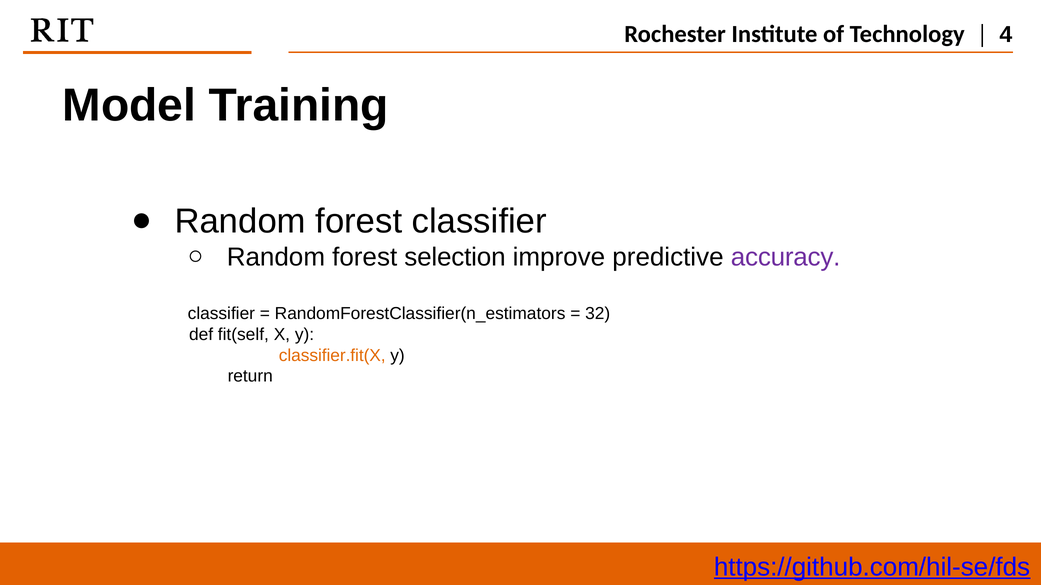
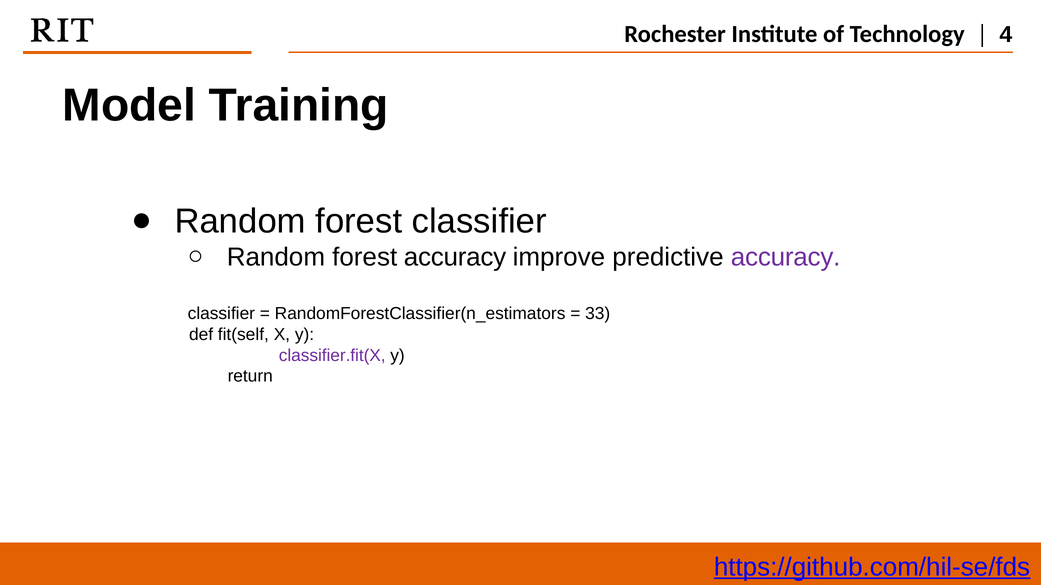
forest selection: selection -> accuracy
32: 32 -> 33
classifier.fit(X colour: orange -> purple
